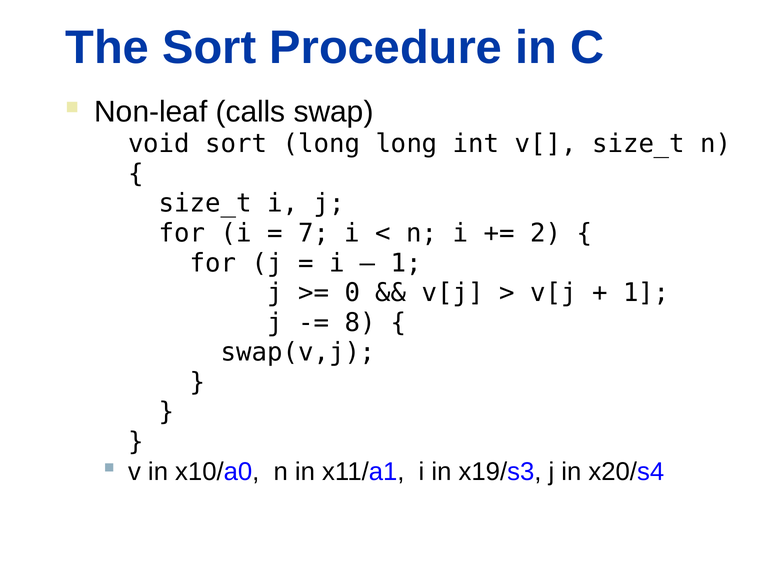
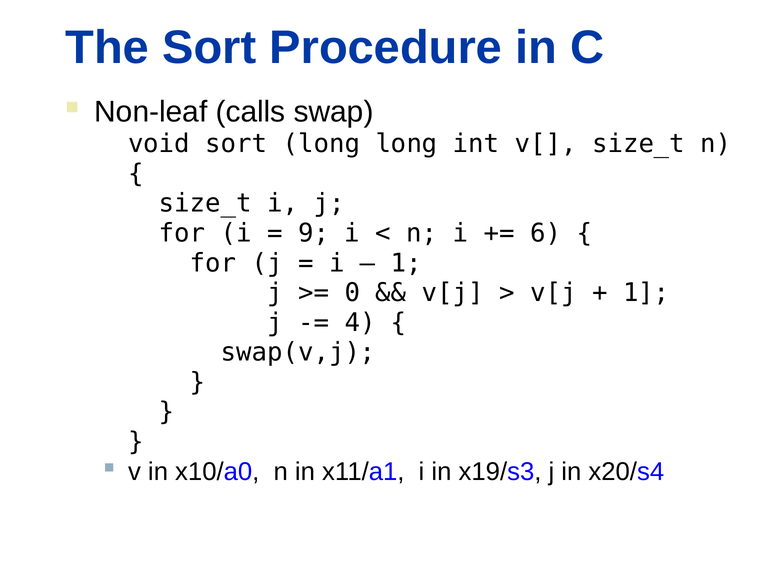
7: 7 -> 9
2: 2 -> 6
8: 8 -> 4
